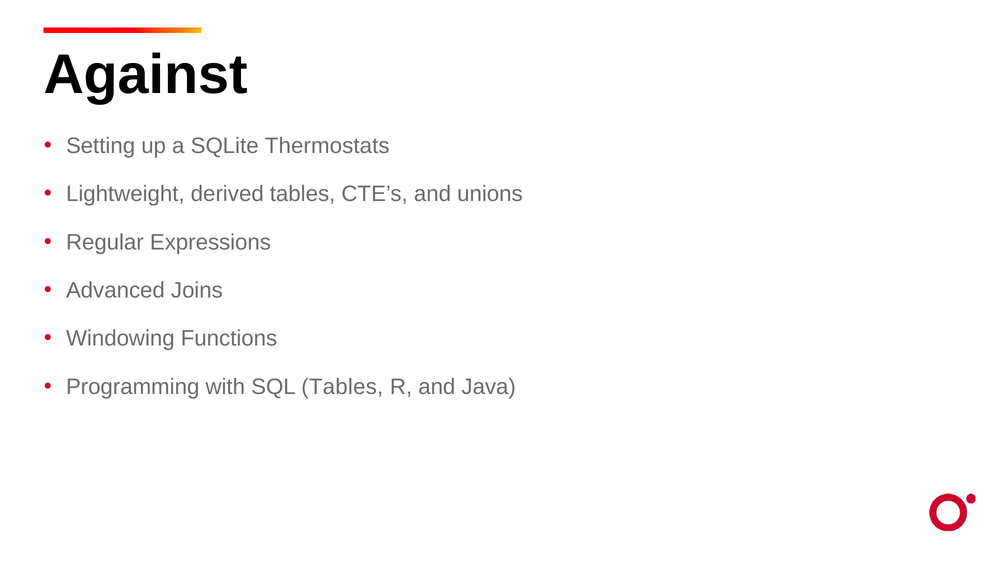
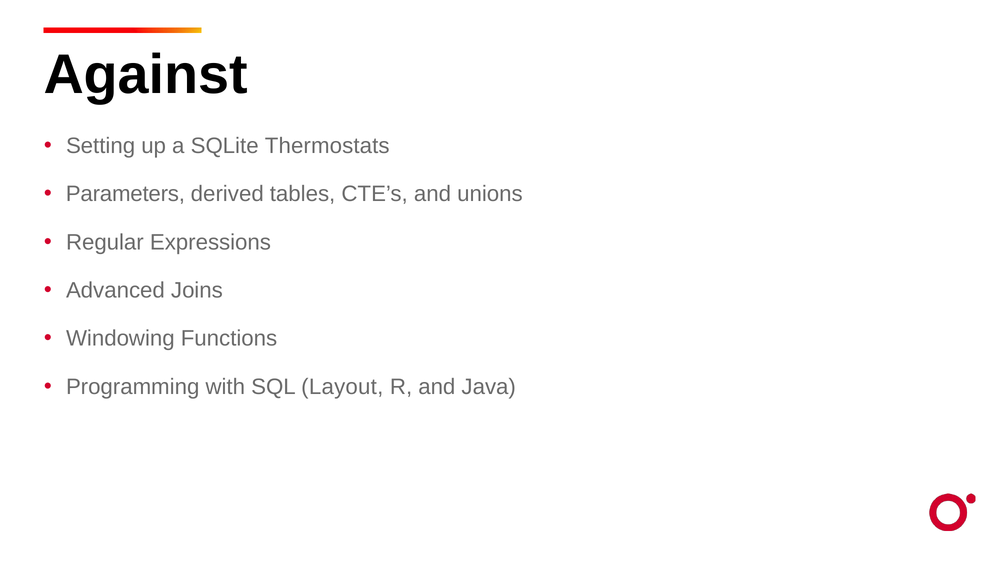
Lightweight: Lightweight -> Parameters
SQL Tables: Tables -> Layout
